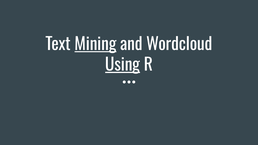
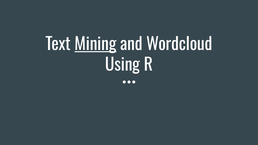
Using underline: present -> none
